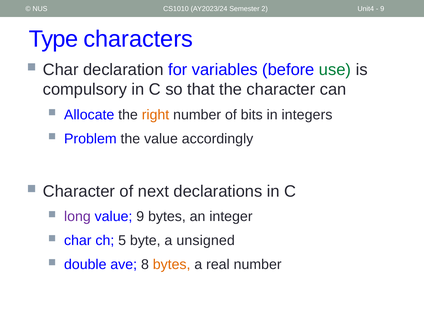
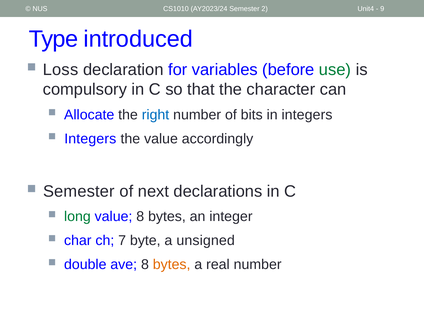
characters: characters -> introduced
Char at (61, 70): Char -> Loss
right colour: orange -> blue
Problem at (90, 139): Problem -> Integers
Character at (79, 191): Character -> Semester
long colour: purple -> green
value 9: 9 -> 8
5: 5 -> 7
